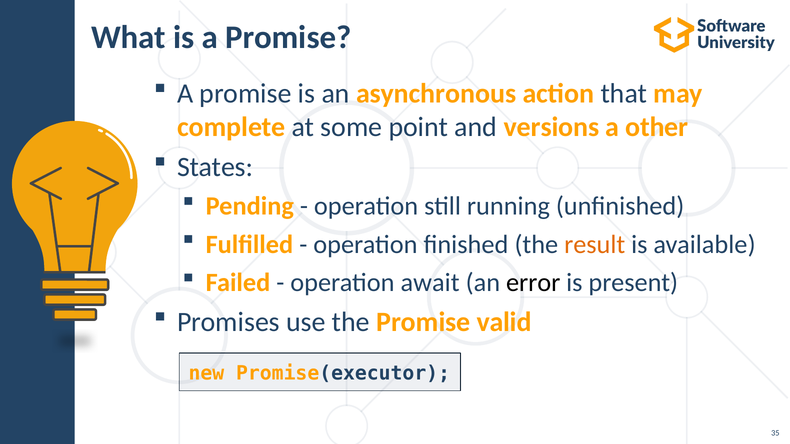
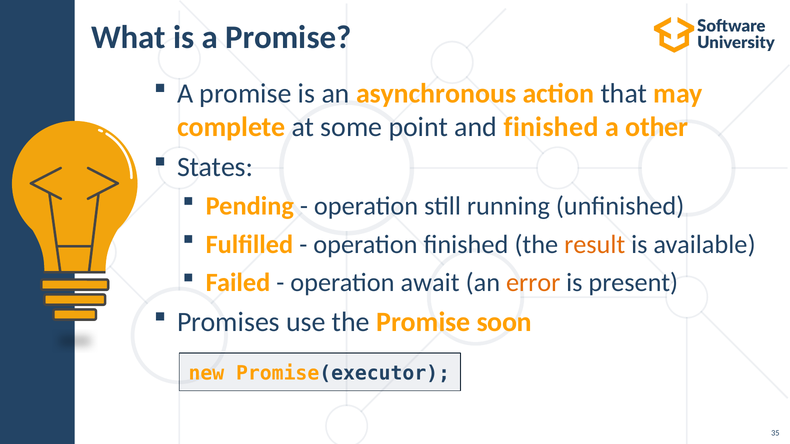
and versions: versions -> finished
error colour: black -> orange
valid: valid -> soon
